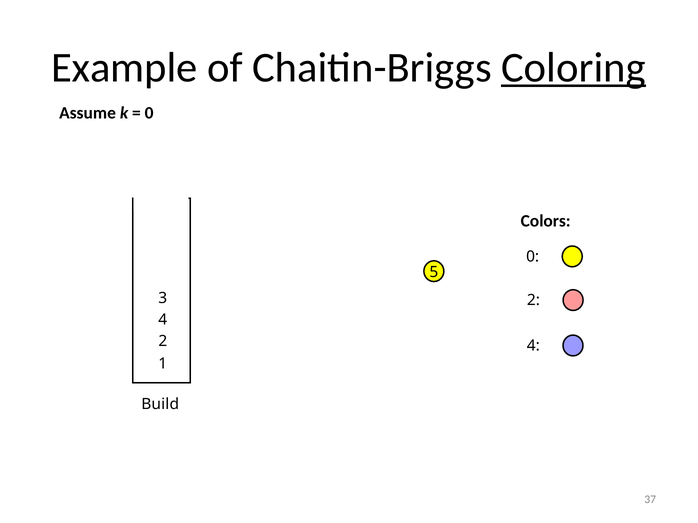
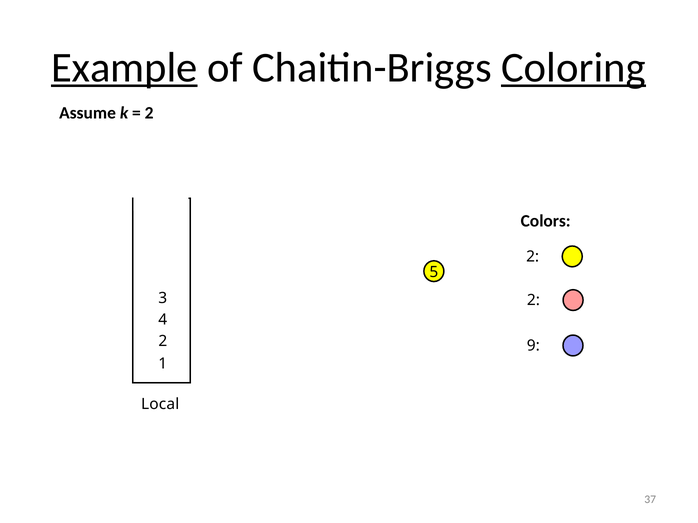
Example underline: none -> present
0 at (149, 113): 0 -> 2
0 at (533, 257): 0 -> 2
4 at (533, 346): 4 -> 9
Build: Build -> Local
